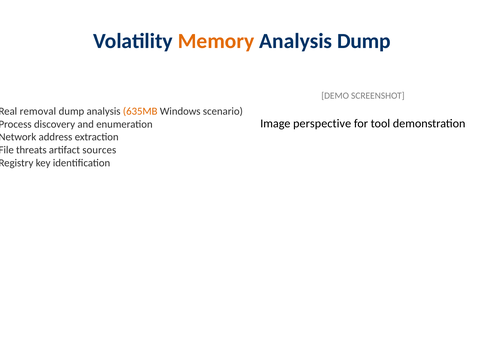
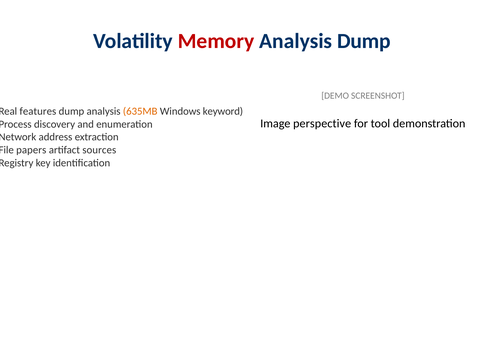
Memory colour: orange -> red
removal: removal -> features
scenario: scenario -> keyword
threats: threats -> papers
